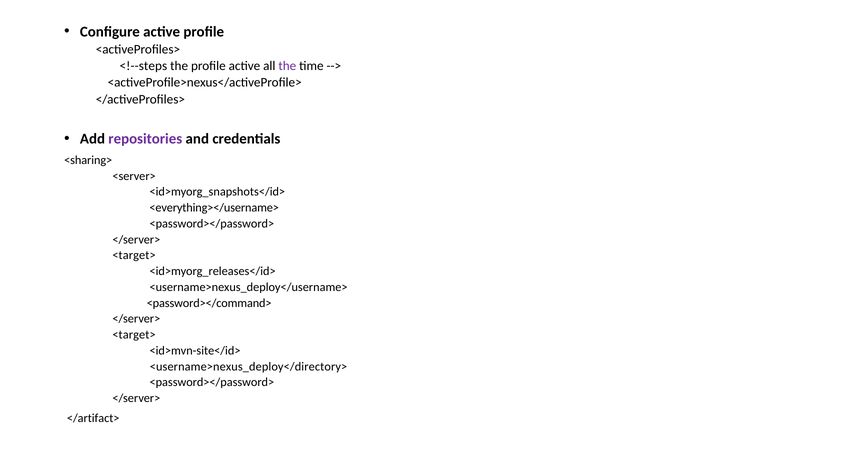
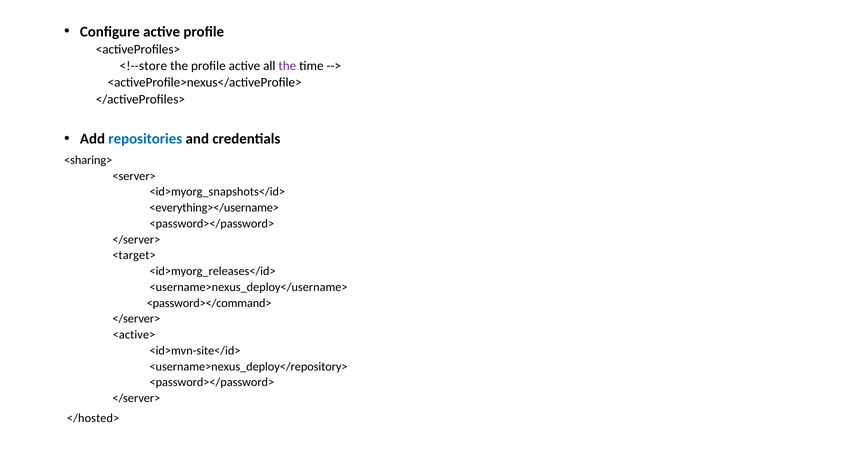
<!--steps: <!--steps -> <!--store
repositories colour: purple -> blue
<target> at (134, 335): <target> -> <active>
<username>nexus_deploy</directory>: <username>nexus_deploy</directory> -> <username>nexus_deploy</repository>
</artifact>: </artifact> -> </hosted>
